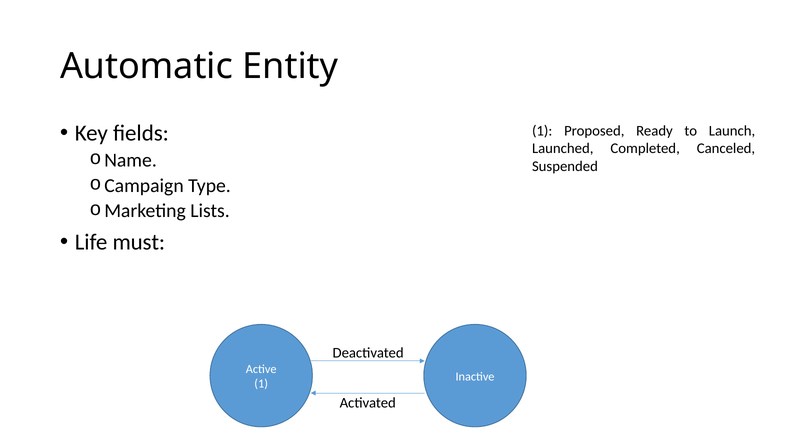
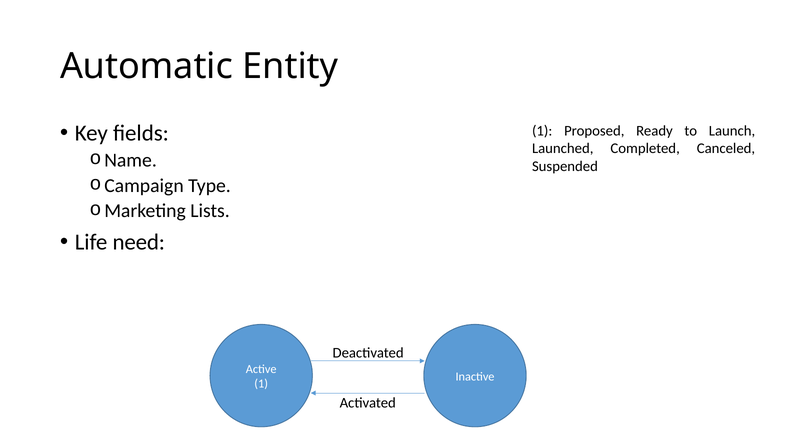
must: must -> need
